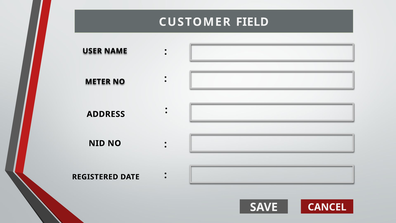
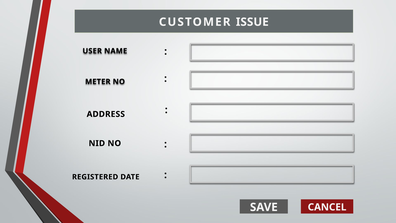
FIELD: FIELD -> ISSUE
